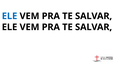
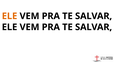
ELE at (10, 16) colour: blue -> orange
